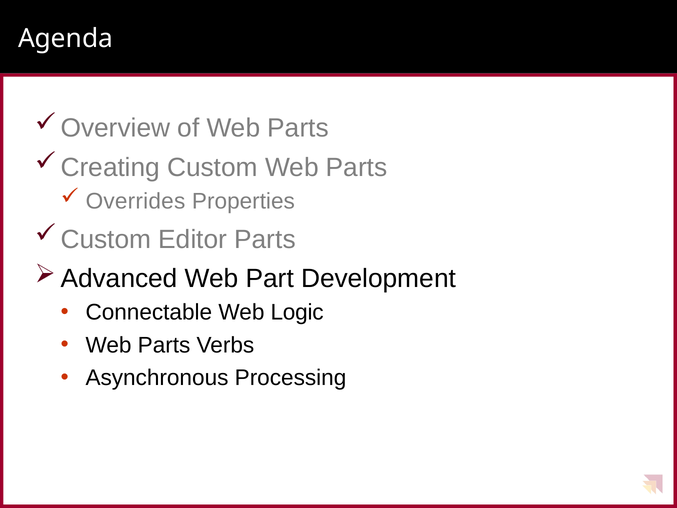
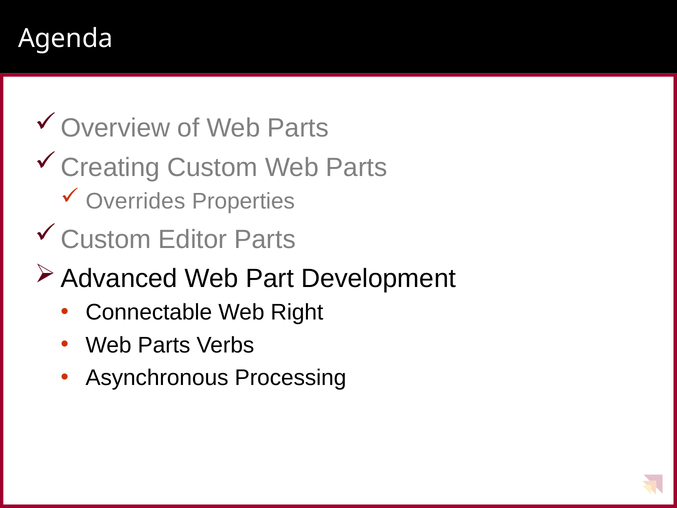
Logic: Logic -> Right
